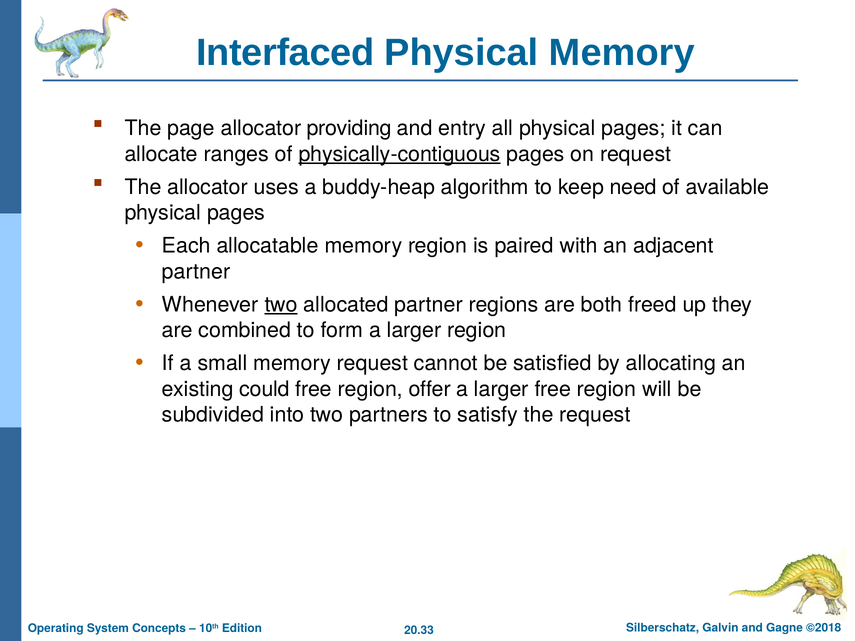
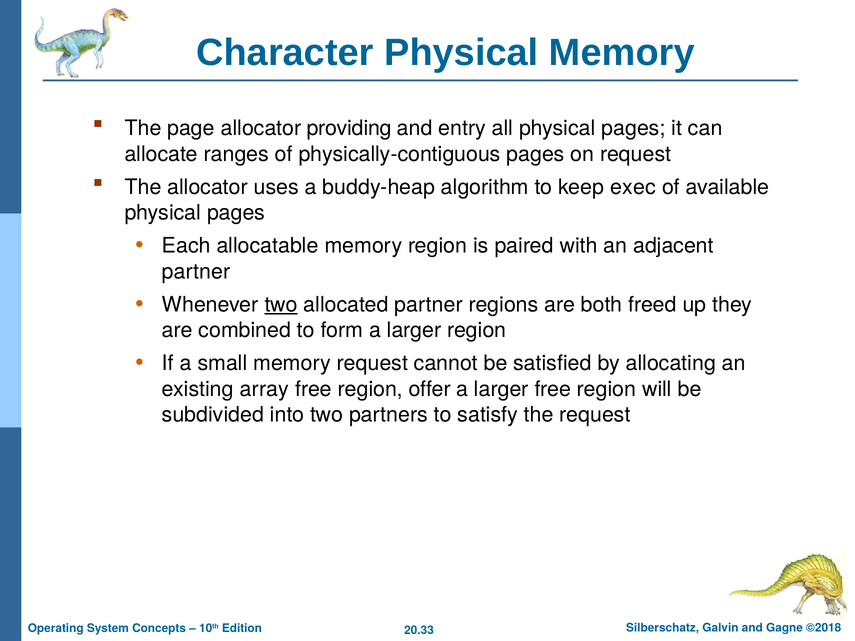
Interfaced: Interfaced -> Character
physically-contiguous underline: present -> none
need: need -> exec
could: could -> array
